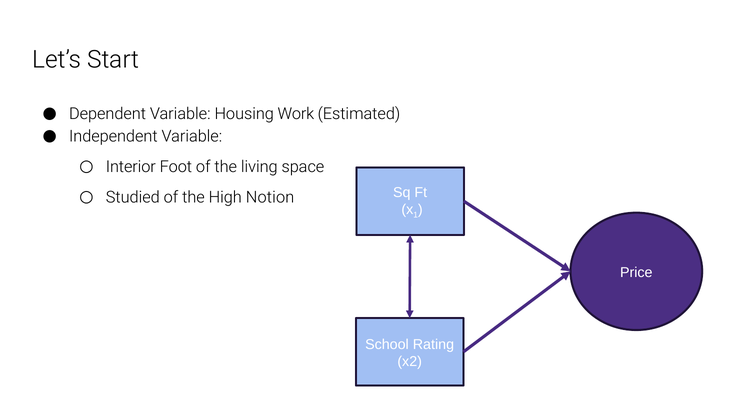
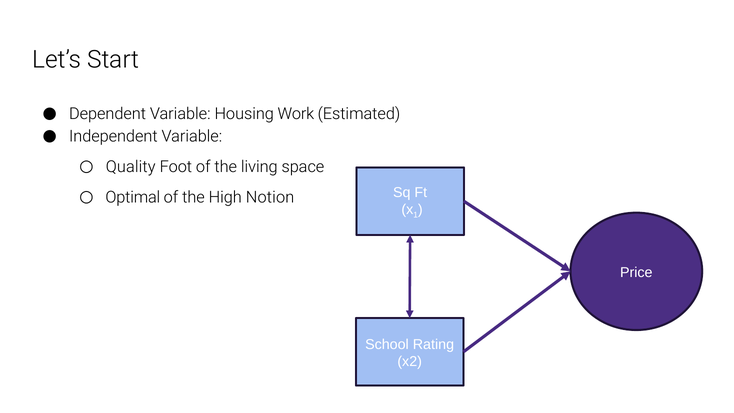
Interior: Interior -> Quality
Studied: Studied -> Optimal
